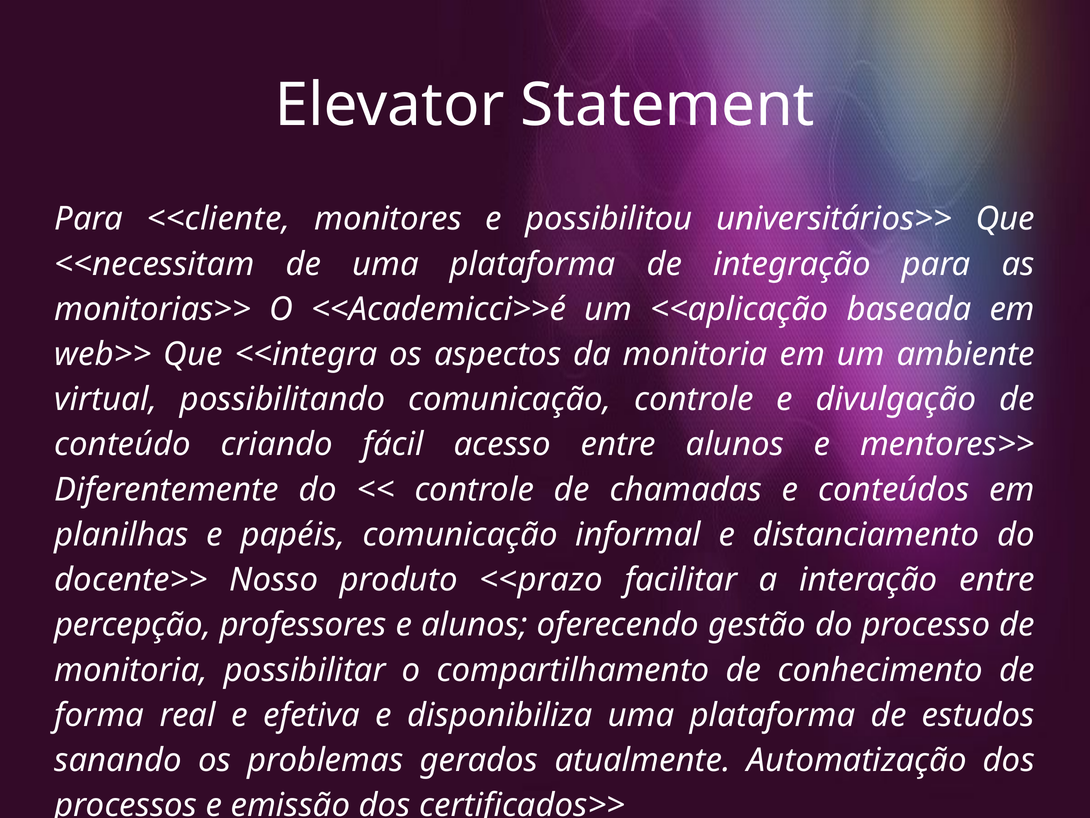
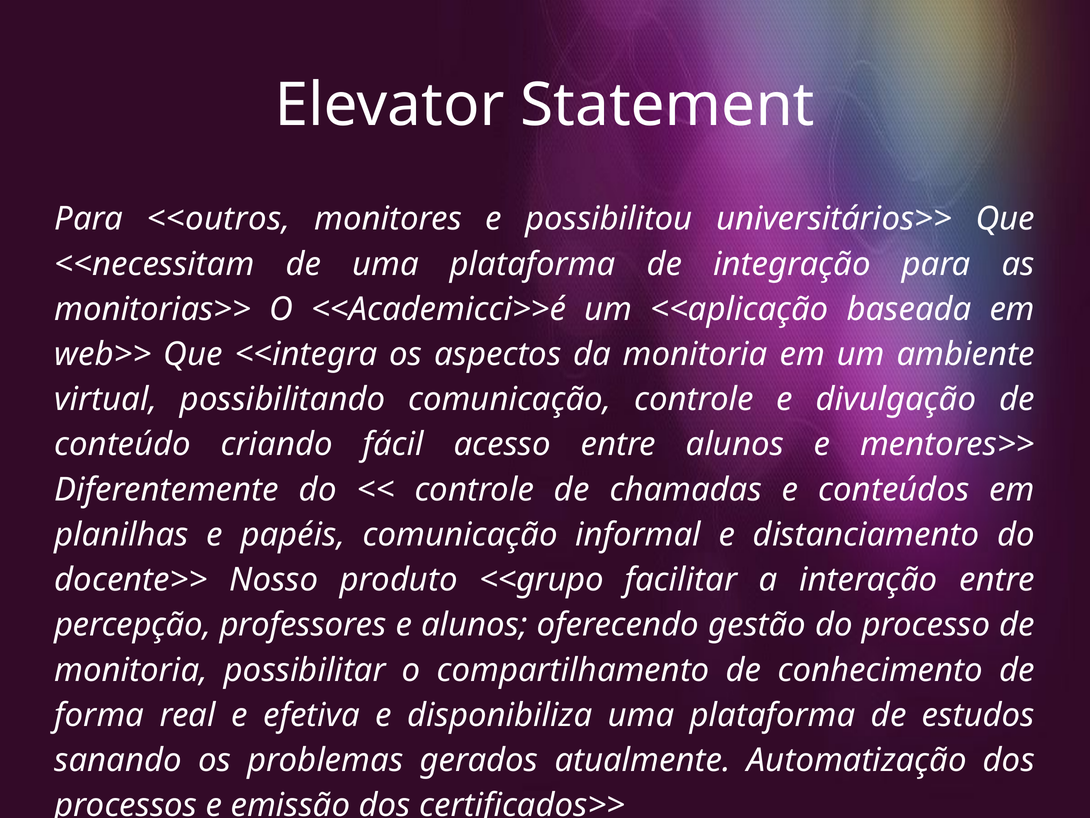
<<cliente: <<cliente -> <<outros
<<prazo: <<prazo -> <<grupo
